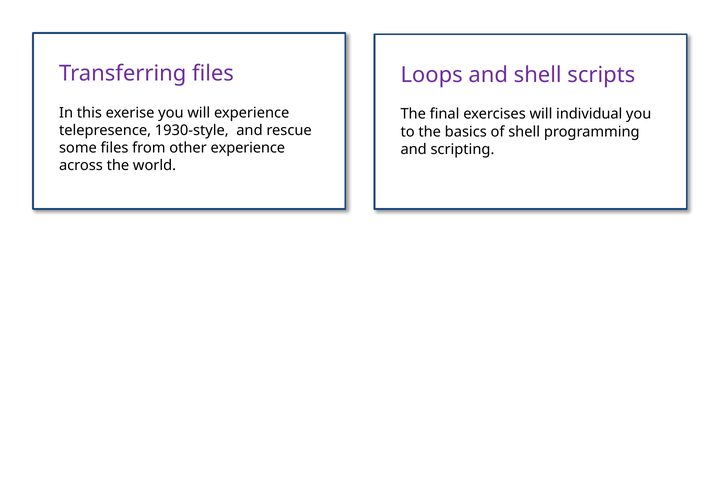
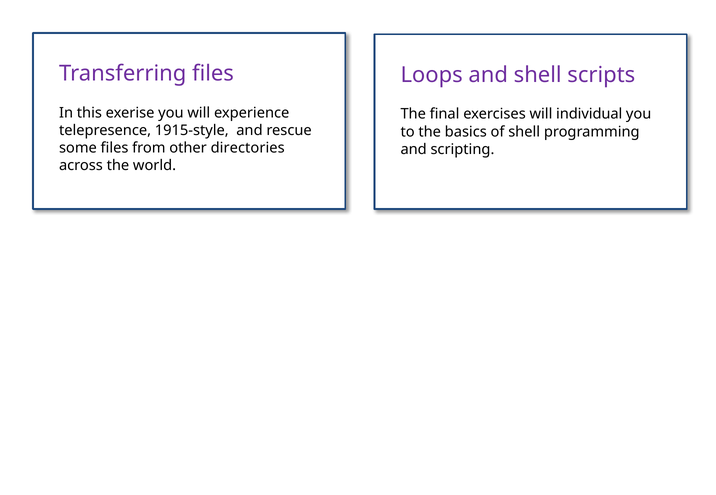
1930-style: 1930-style -> 1915-style
other experience: experience -> directories
